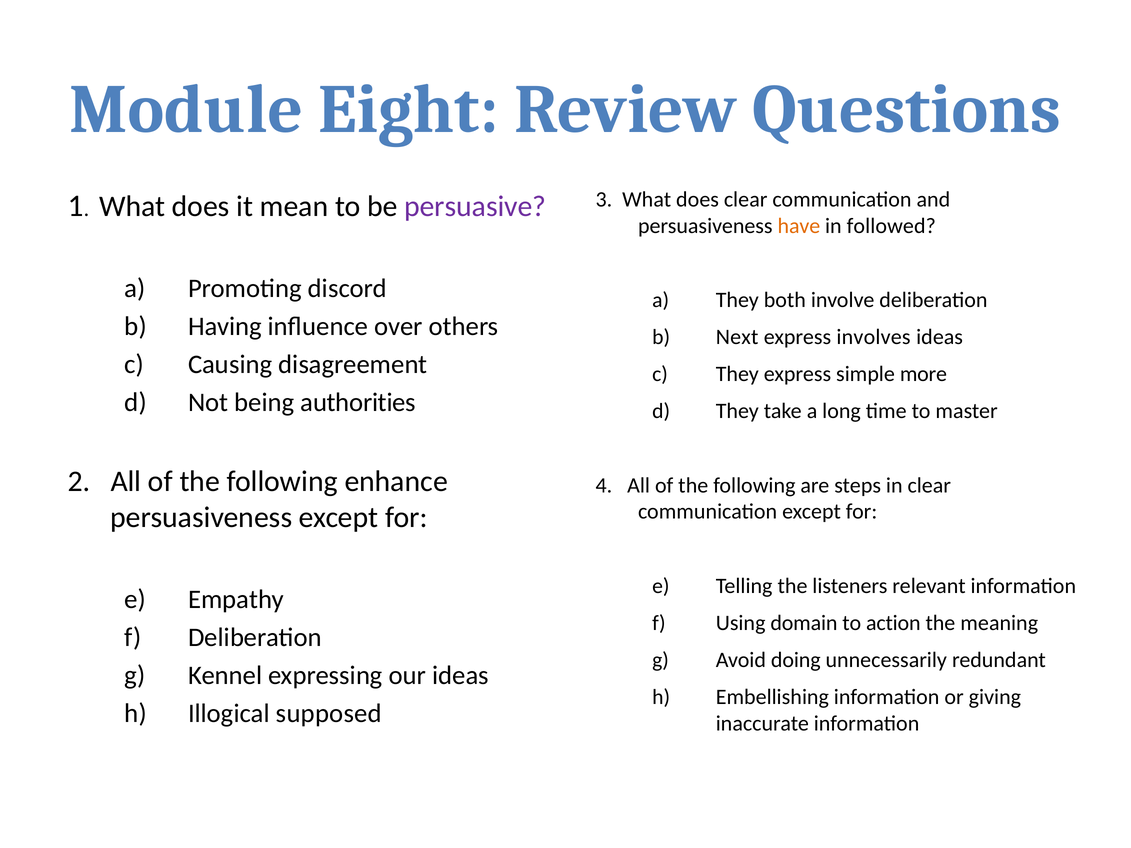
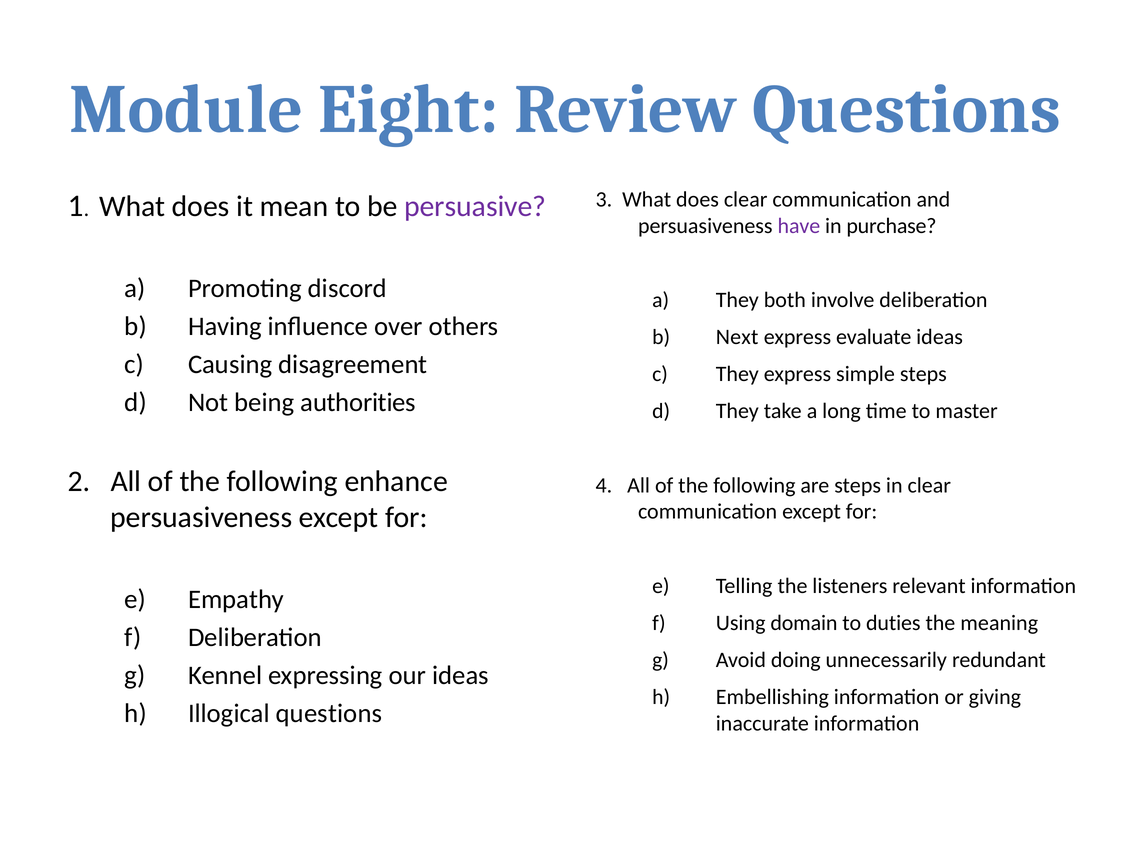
have colour: orange -> purple
followed: followed -> purchase
involves: involves -> evaluate
simple more: more -> steps
action: action -> duties
Illogical supposed: supposed -> questions
